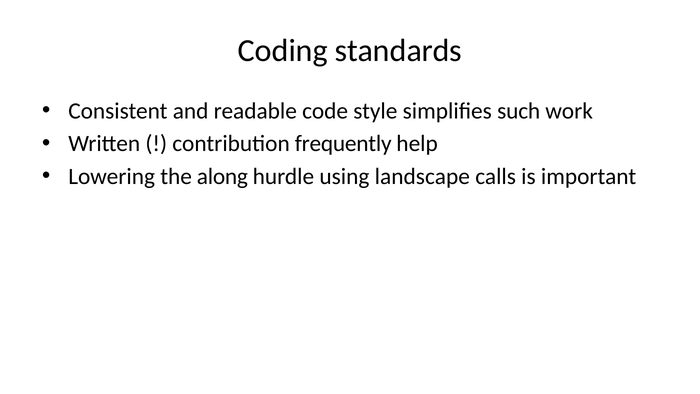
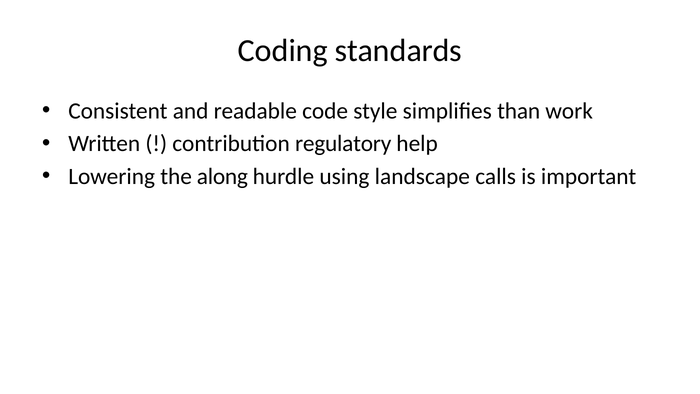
such: such -> than
frequently: frequently -> regulatory
